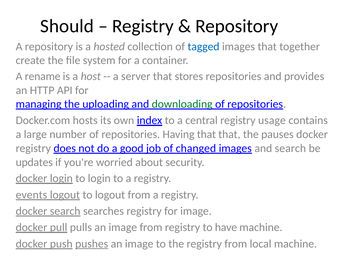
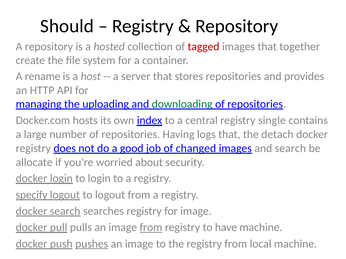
tagged colour: blue -> red
usage: usage -> single
Having that: that -> logs
pauses: pauses -> detach
updates: updates -> allocate
events: events -> specify
from at (151, 228) underline: none -> present
